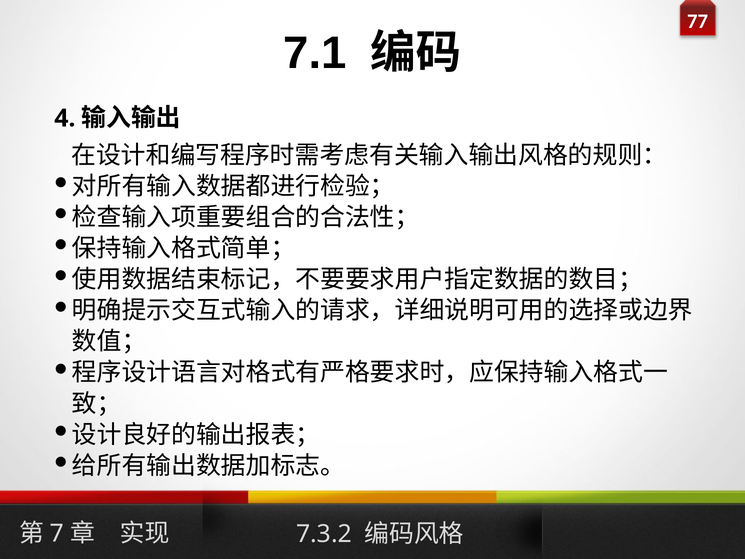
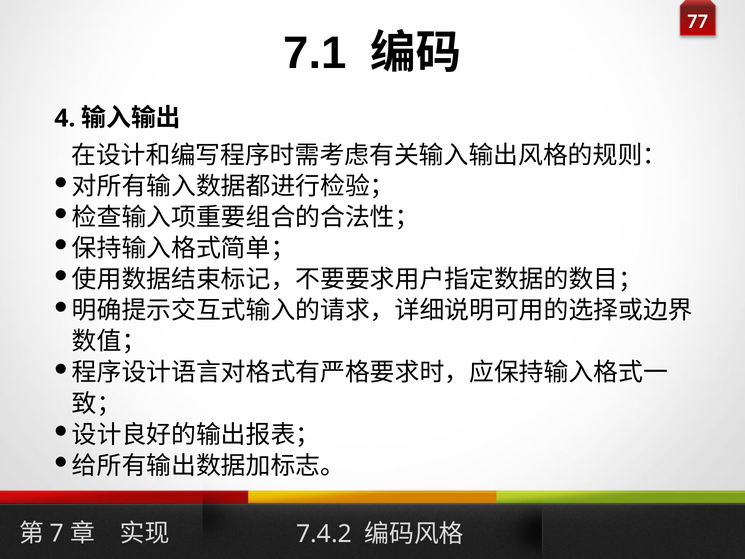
7.3.2: 7.3.2 -> 7.4.2
